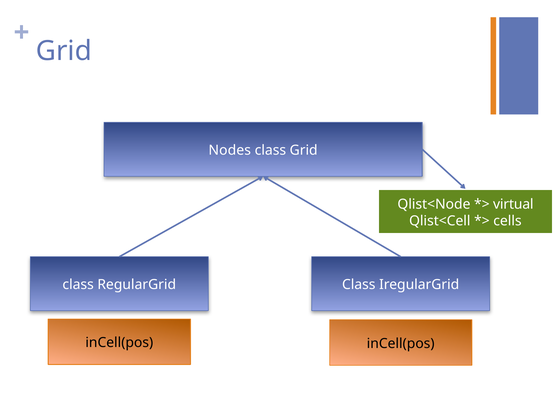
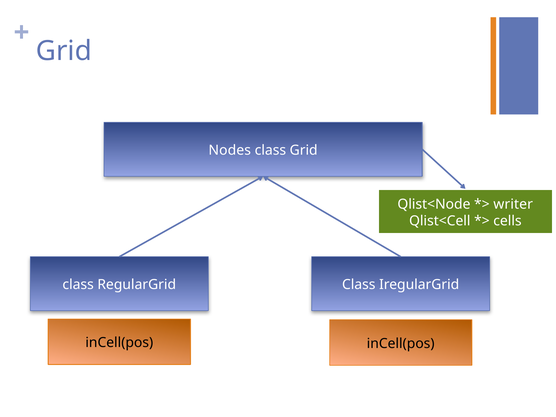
virtual: virtual -> writer
